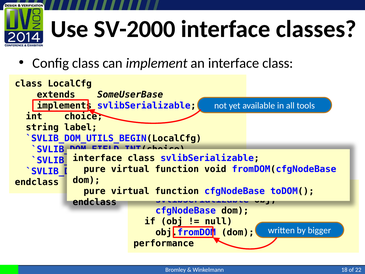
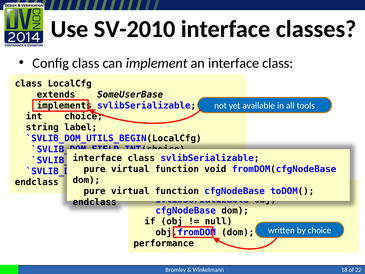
SV-2000: SV-2000 -> SV-2010
by bigger: bigger -> choice
